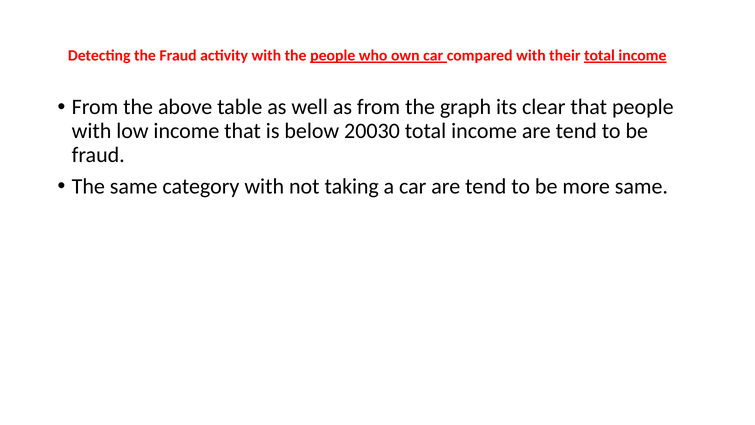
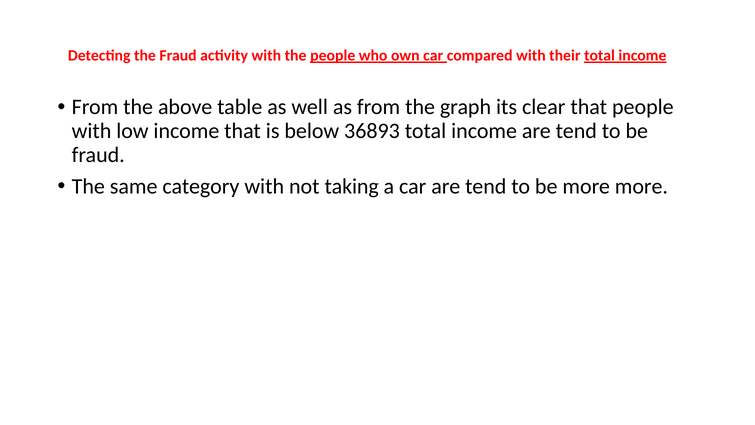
20030: 20030 -> 36893
more same: same -> more
